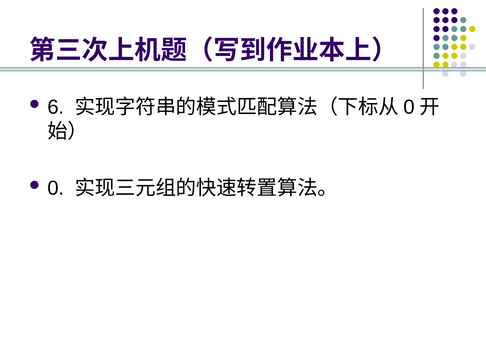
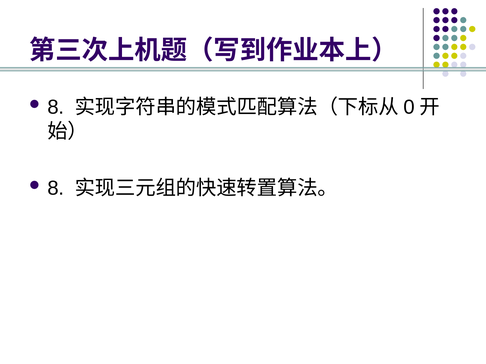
6 at (56, 107): 6 -> 8
0 at (56, 188): 0 -> 8
